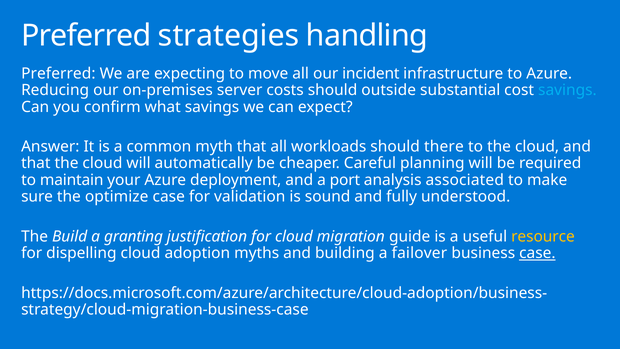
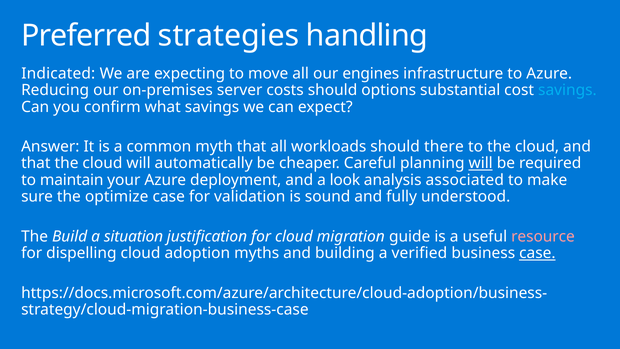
Preferred at (58, 73): Preferred -> Indicated
incident: incident -> engines
outside: outside -> options
will at (481, 163) underline: none -> present
port: port -> look
granting: granting -> situation
resource colour: yellow -> pink
failover: failover -> verified
